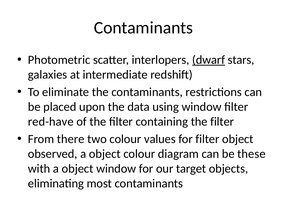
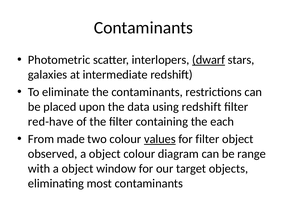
using window: window -> redshift
containing the filter: filter -> each
there: there -> made
values underline: none -> present
these: these -> range
